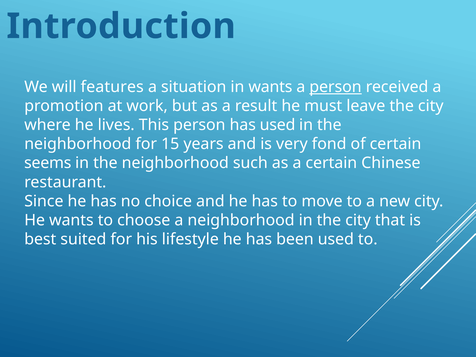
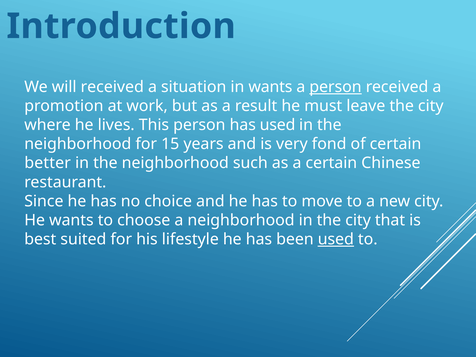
will features: features -> received
seems: seems -> better
used at (336, 239) underline: none -> present
